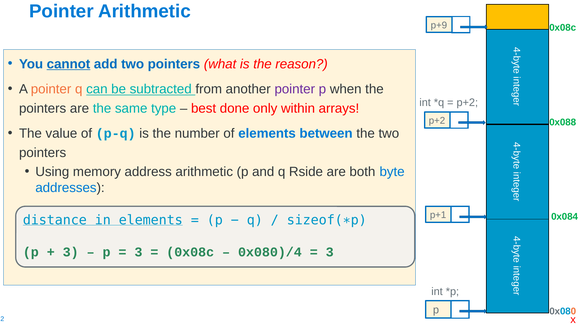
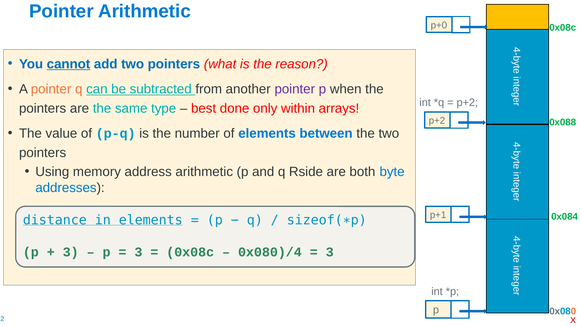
p+9: p+9 -> p+0
